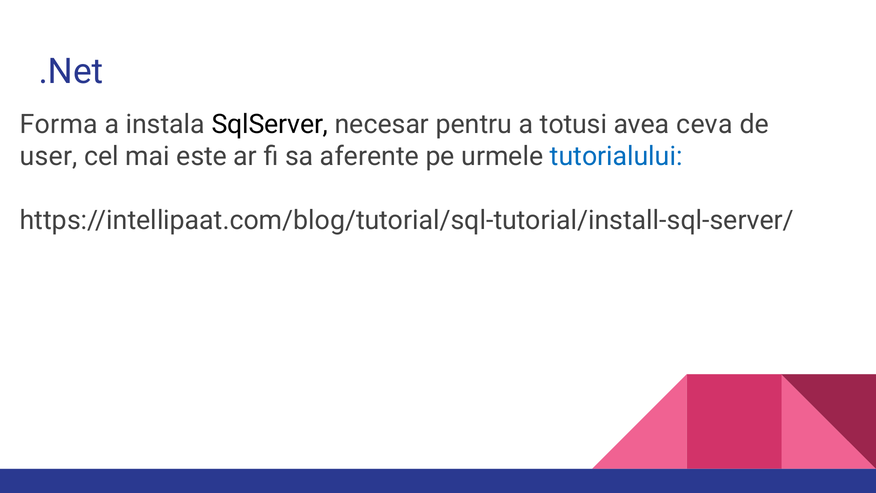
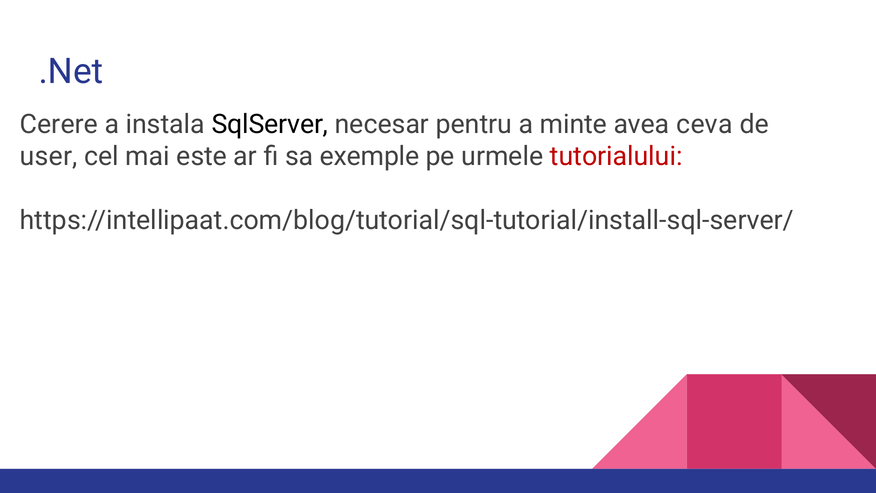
Forma: Forma -> Cerere
totusi: totusi -> minte
aferente: aferente -> exemple
tutorialului colour: blue -> red
